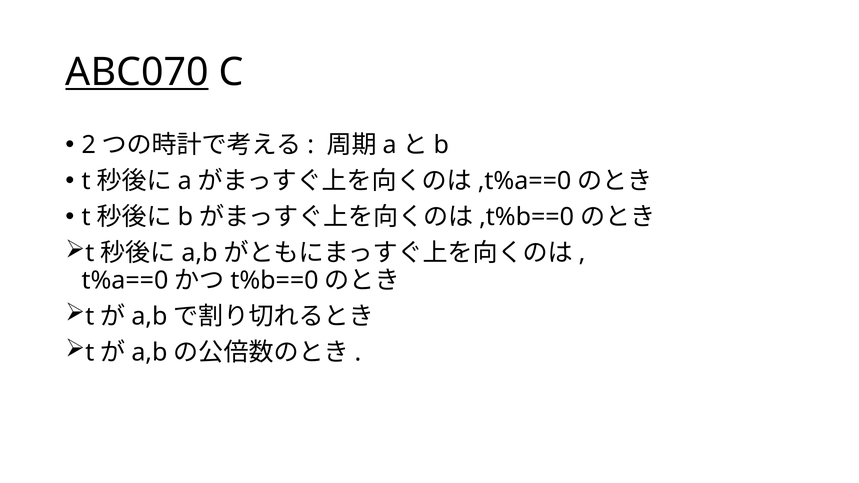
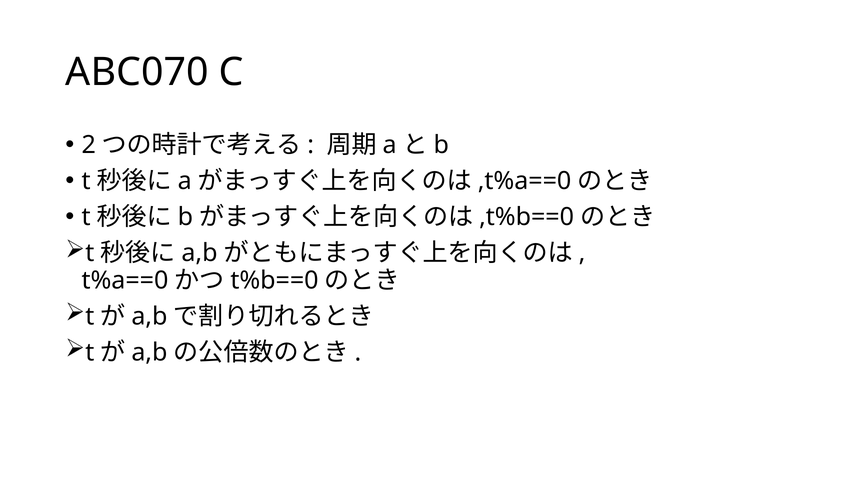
ABC070 underline: present -> none
